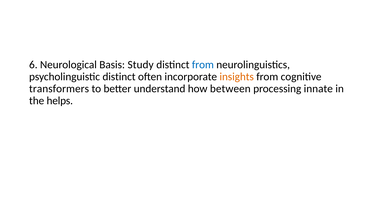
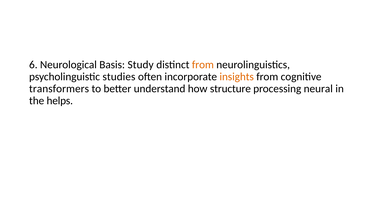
from at (203, 65) colour: blue -> orange
psycholinguistic distinct: distinct -> studies
between: between -> structure
innate: innate -> neural
